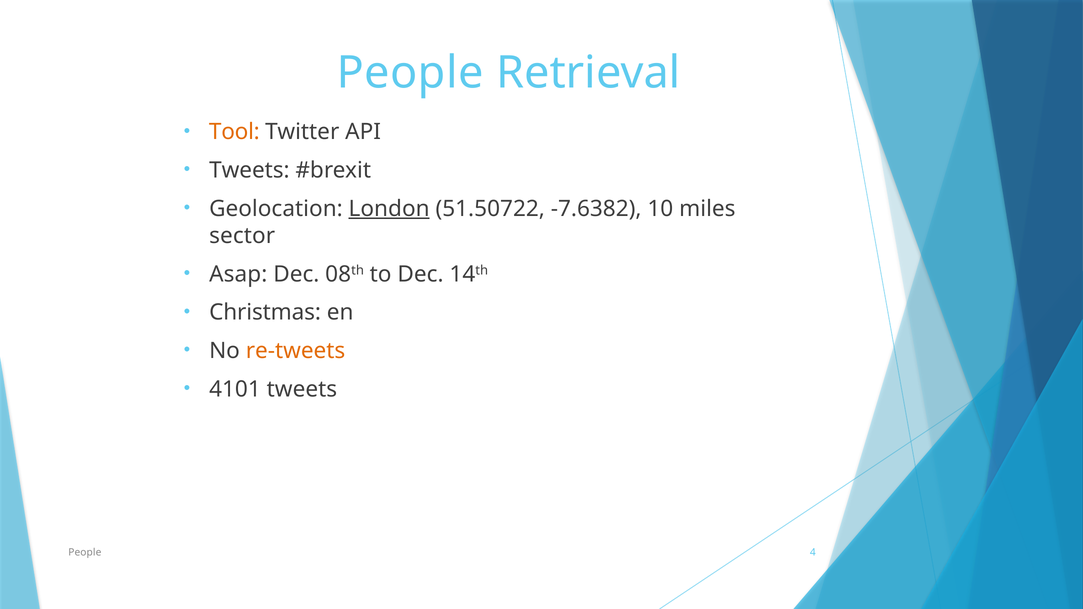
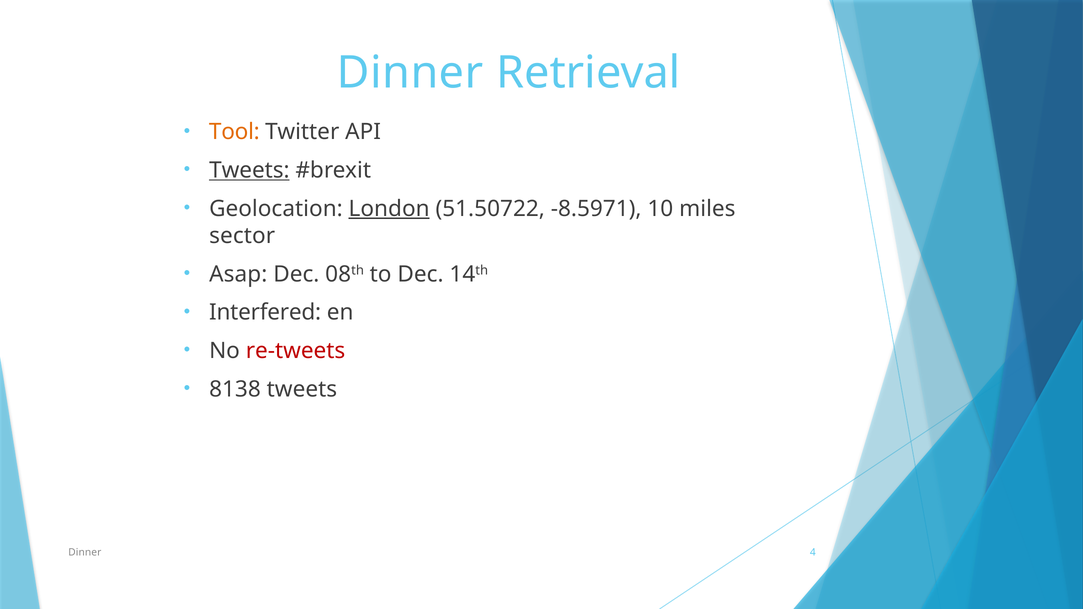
People at (410, 73): People -> Dinner
Tweets at (249, 170) underline: none -> present
-7.6382: -7.6382 -> -8.5971
Christmas: Christmas -> Interfered
re-tweets colour: orange -> red
4101: 4101 -> 8138
People at (85, 553): People -> Dinner
